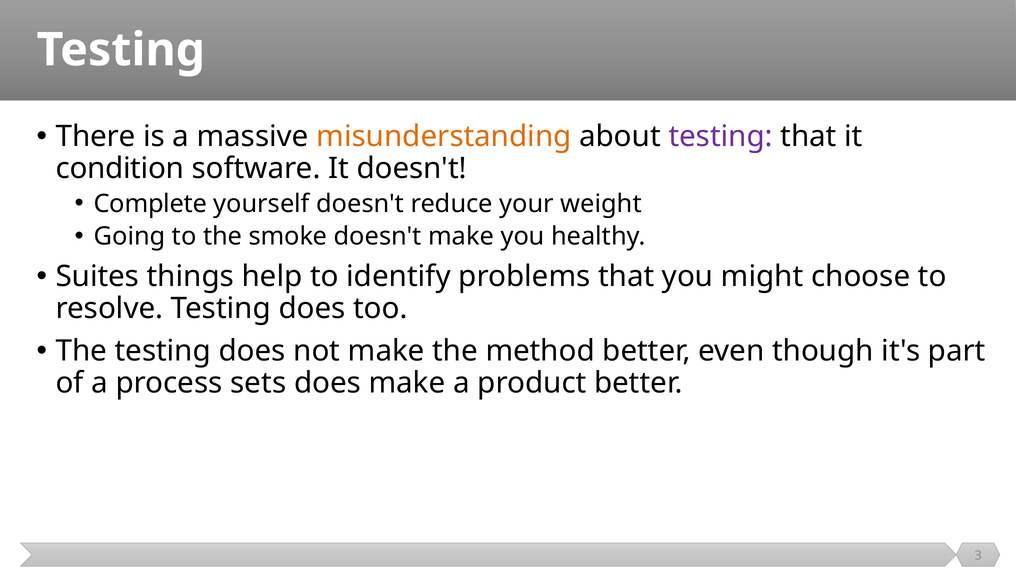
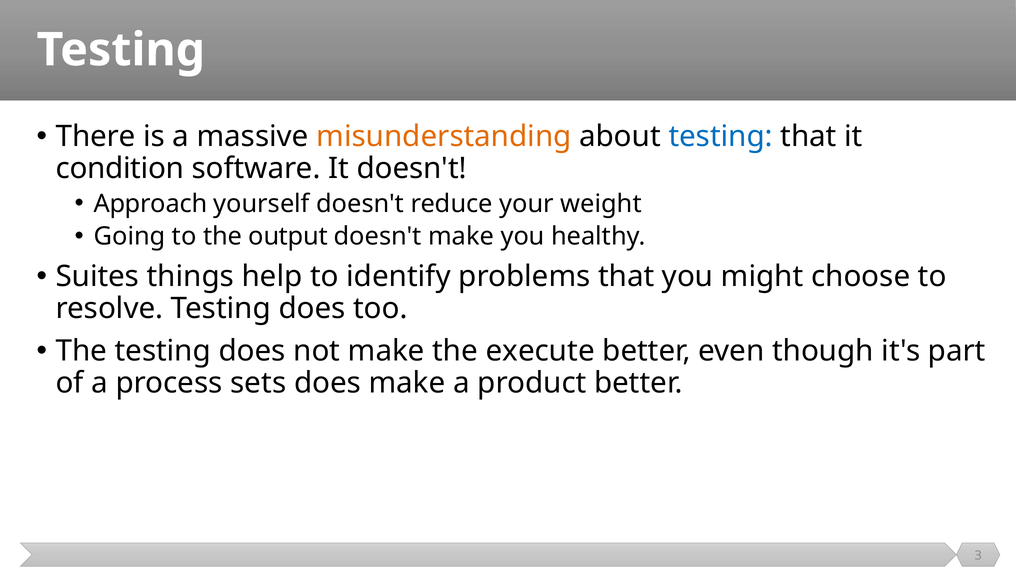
testing at (721, 137) colour: purple -> blue
Complete: Complete -> Approach
smoke: smoke -> output
method: method -> execute
